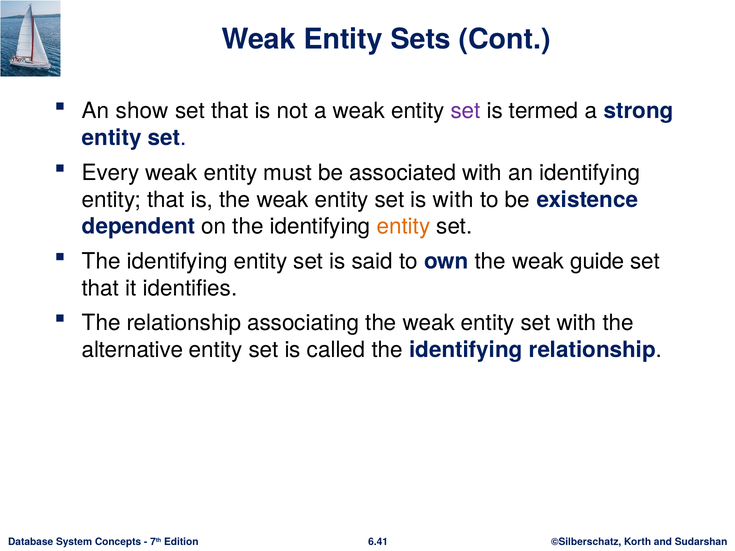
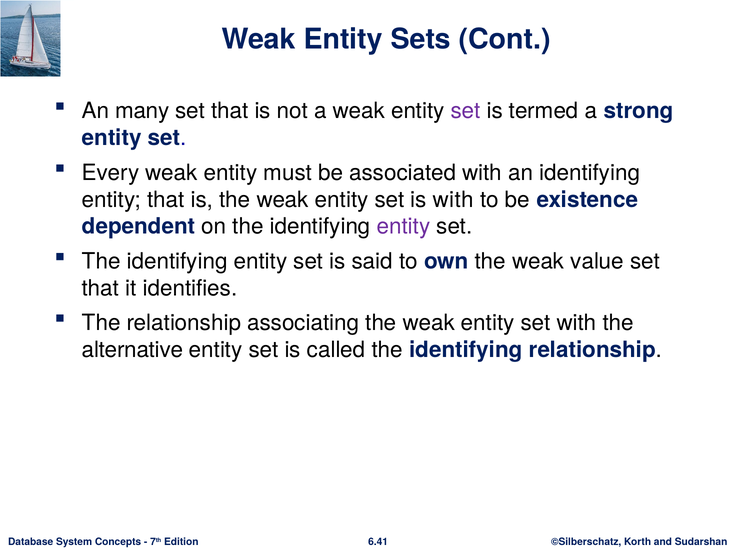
show: show -> many
entity at (403, 227) colour: orange -> purple
guide: guide -> value
